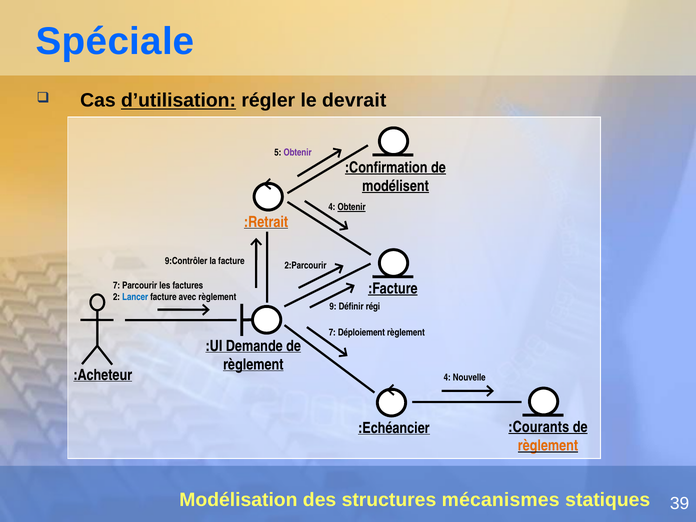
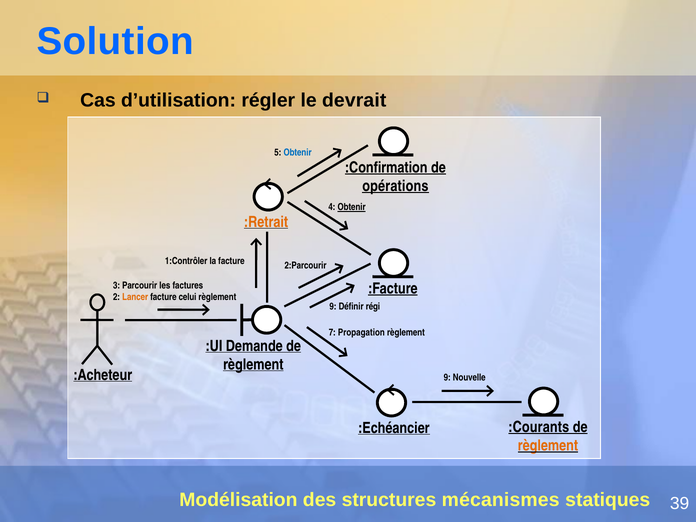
Spéciale: Spéciale -> Solution
d’utilisation underline: present -> none
Obtenir at (298, 153) colour: purple -> blue
modélisent: modélisent -> opérations
9:Contrôler: 9:Contrôler -> 1:Contrôler
7 at (117, 286): 7 -> 3
Lancer colour: blue -> orange
avec: avec -> celui
Déploiement: Déploiement -> Propagation
4 at (447, 378): 4 -> 9
